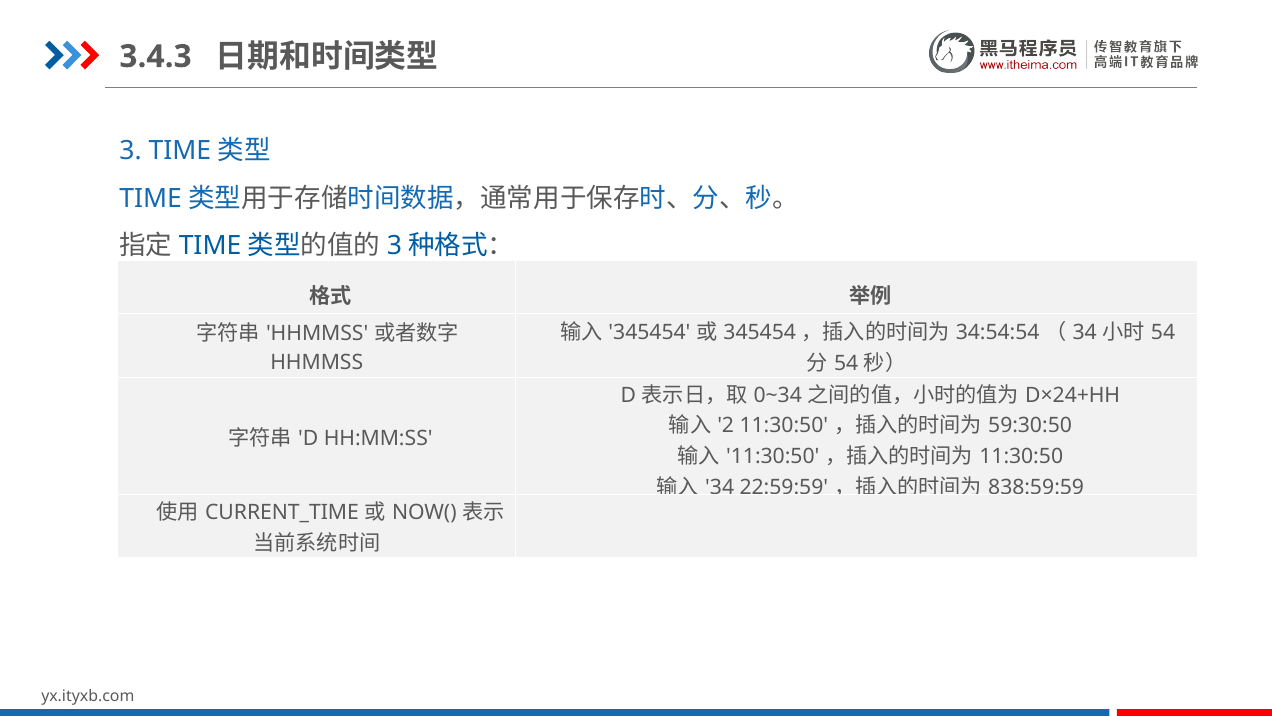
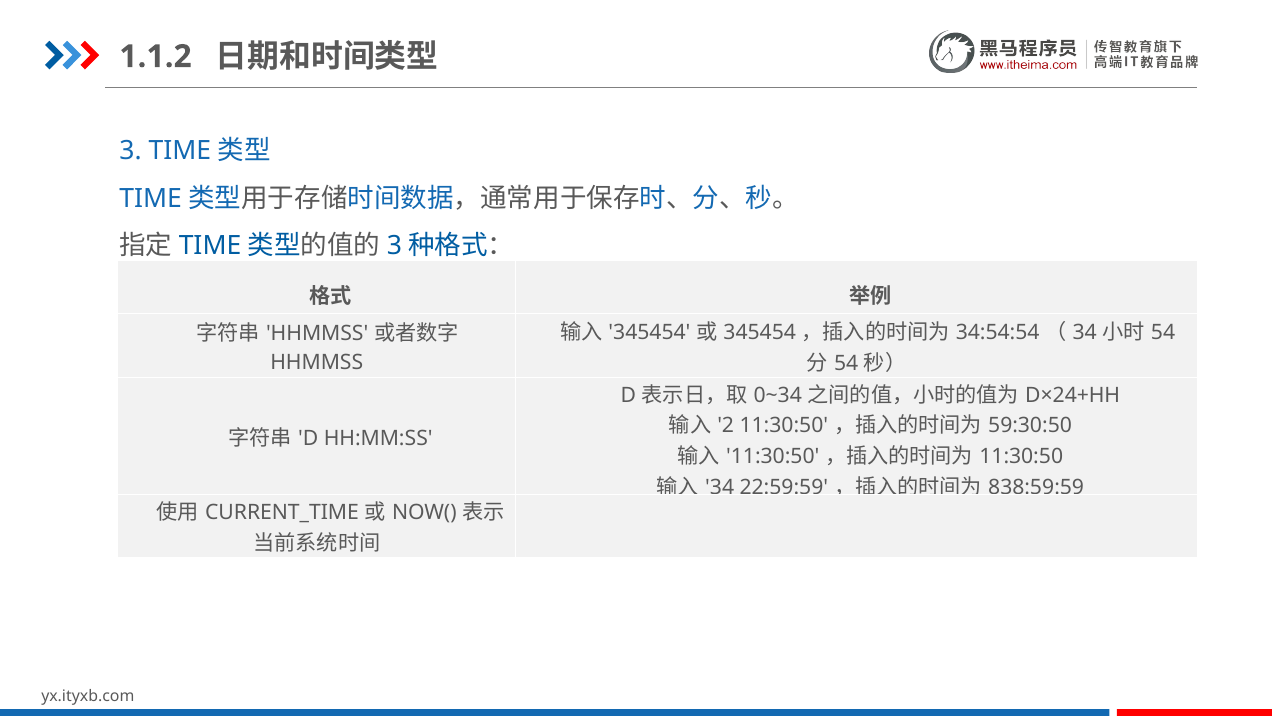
3.4.3: 3.4.3 -> 1.1.2
